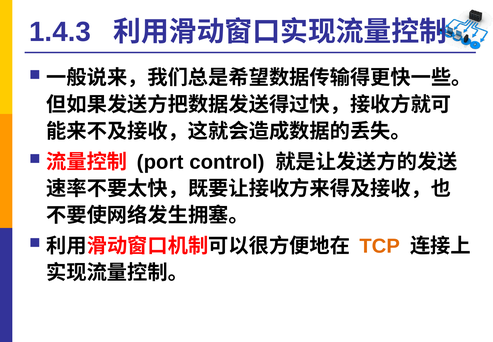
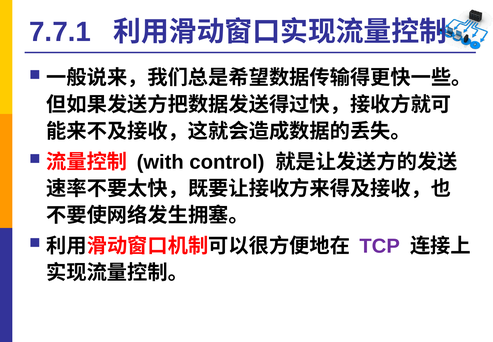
1.4.3: 1.4.3 -> 7.7.1
port: port -> with
TCP colour: orange -> purple
